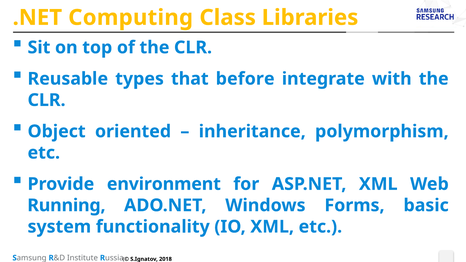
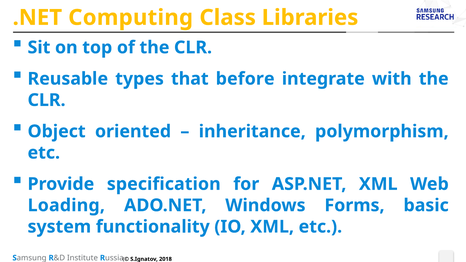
environment: environment -> specification
Running: Running -> Loading
